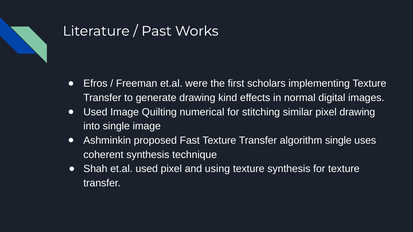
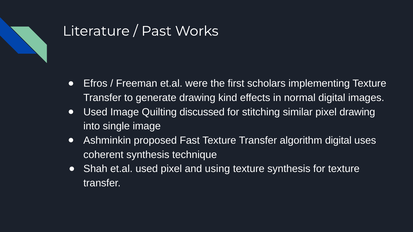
numerical: numerical -> discussed
algorithm single: single -> digital
